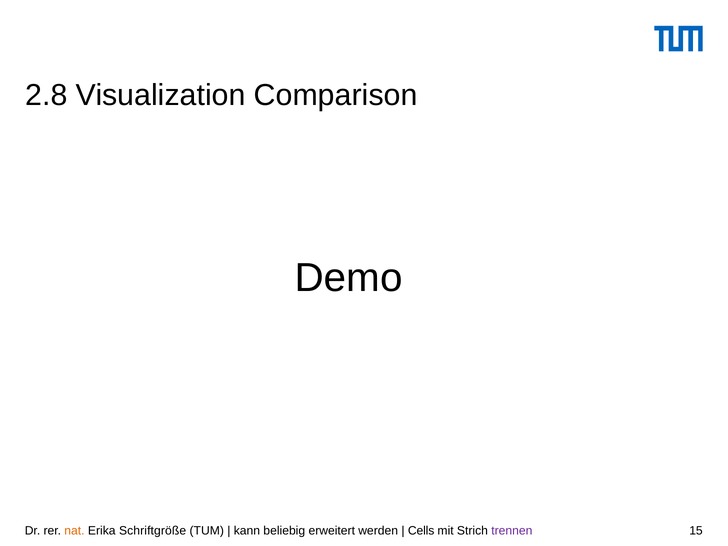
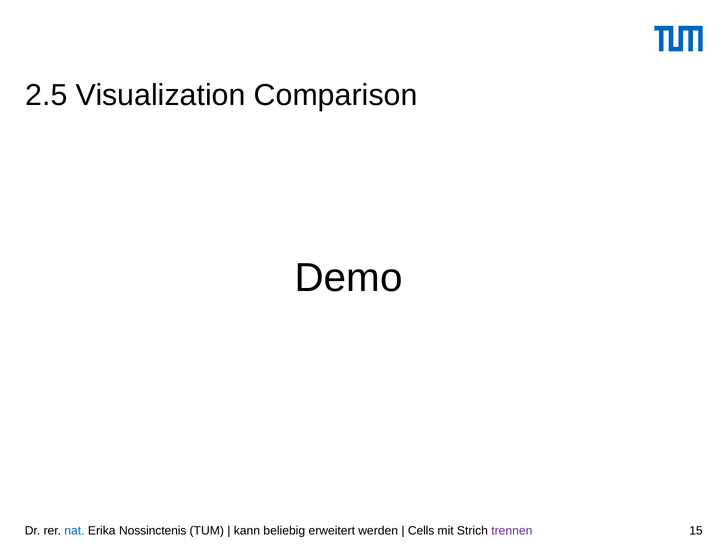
2.8: 2.8 -> 2.5
nat colour: orange -> blue
Schriftgröße: Schriftgröße -> Nossinctenis
